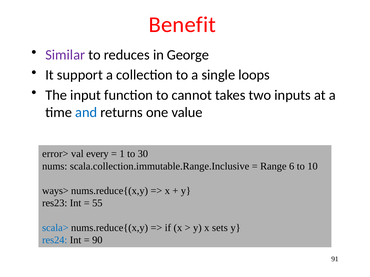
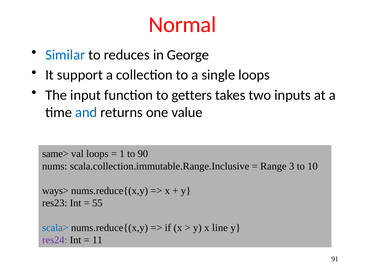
Benefit: Benefit -> Normal
Similar colour: purple -> blue
cannot: cannot -> getters
error>: error> -> same>
val every: every -> loops
30: 30 -> 90
6: 6 -> 3
sets: sets -> line
res24 colour: blue -> purple
90: 90 -> 11
